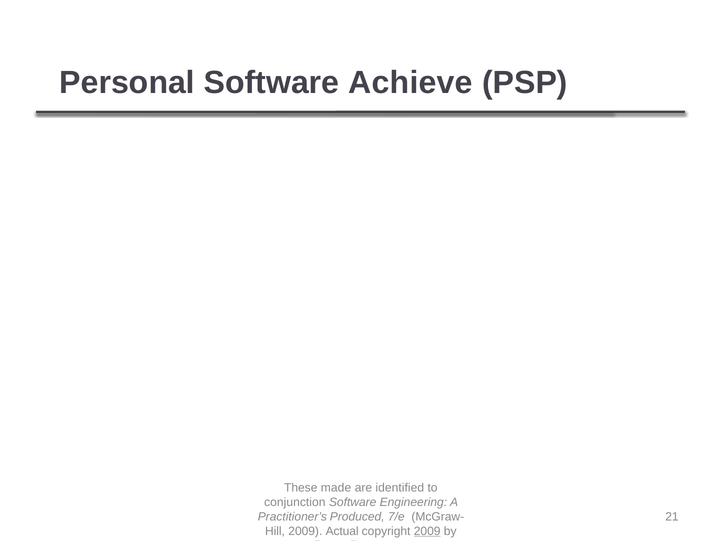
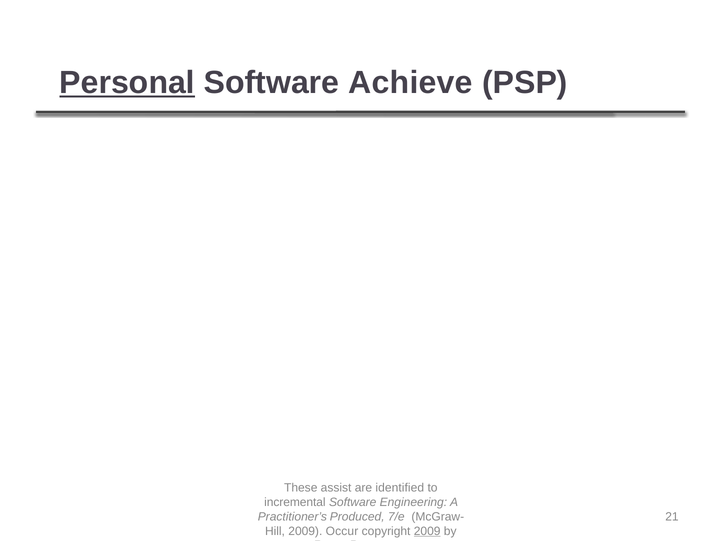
Personal underline: none -> present
These made: made -> assist
conjunction: conjunction -> incremental
Actual: Actual -> Occur
